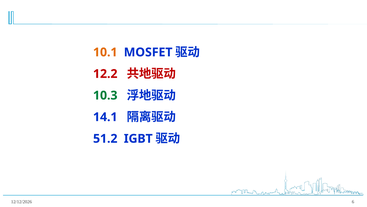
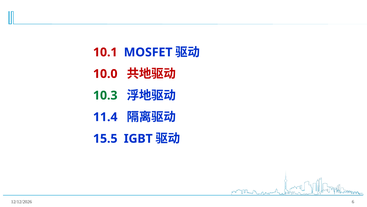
10.1 colour: orange -> red
12.2: 12.2 -> 10.0
14.1: 14.1 -> 11.4
51.2: 51.2 -> 15.5
